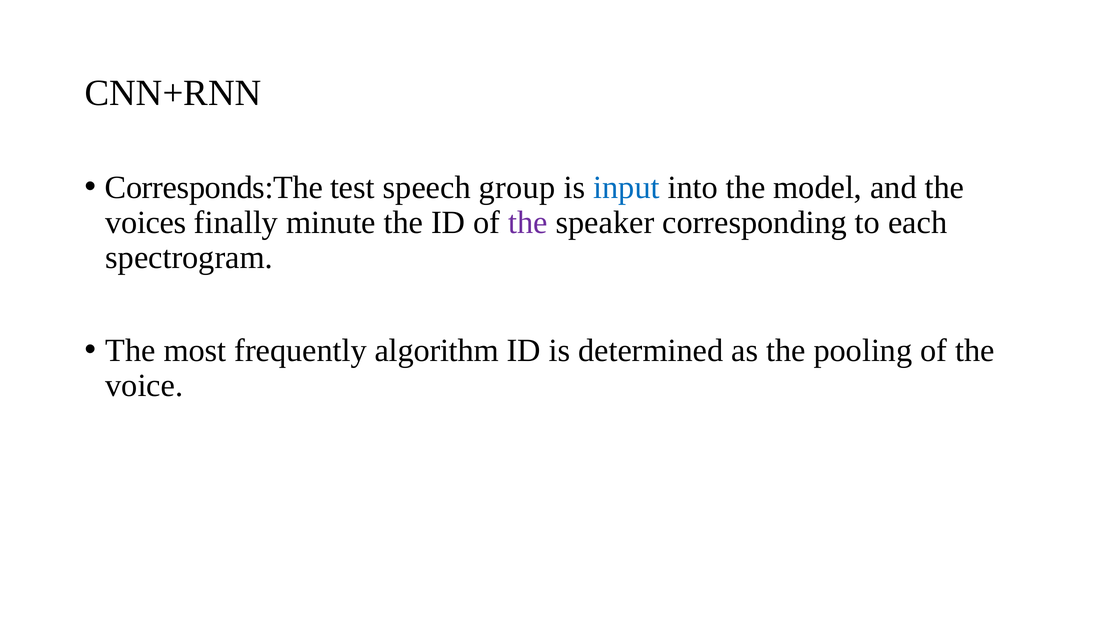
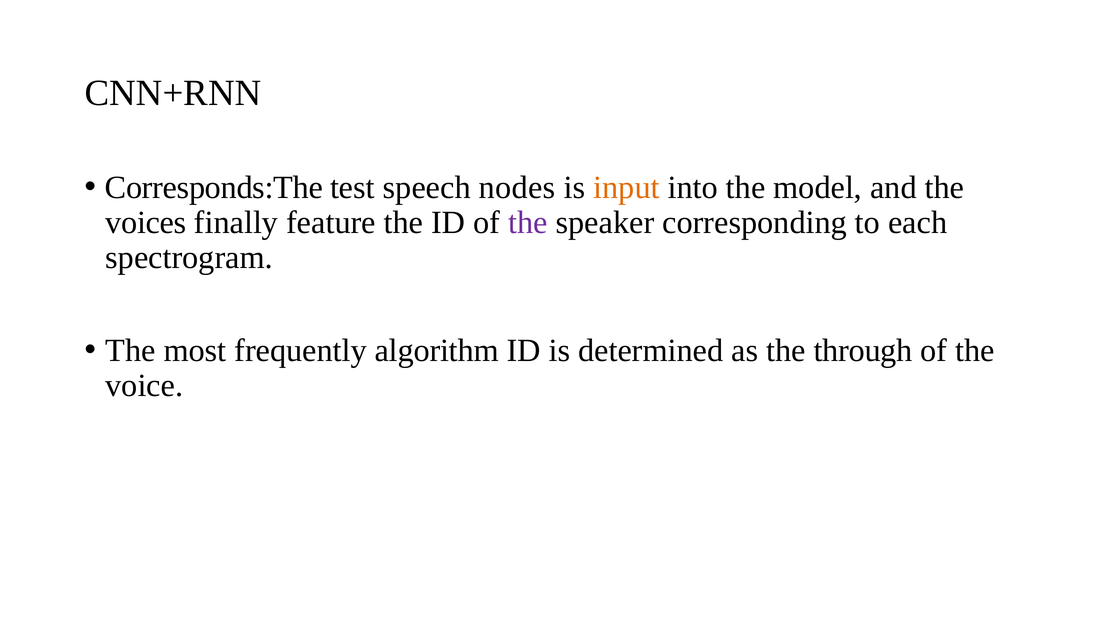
group: group -> nodes
input colour: blue -> orange
minute: minute -> feature
pooling: pooling -> through
